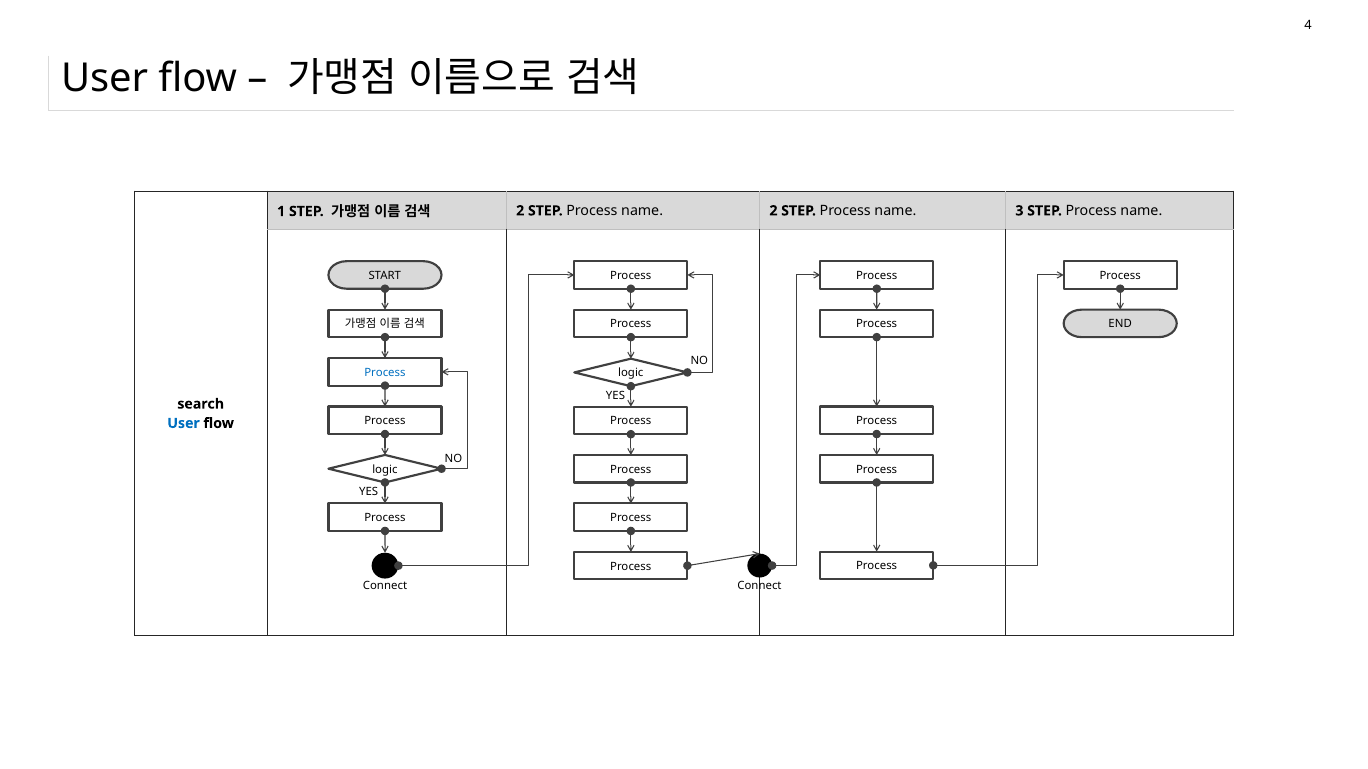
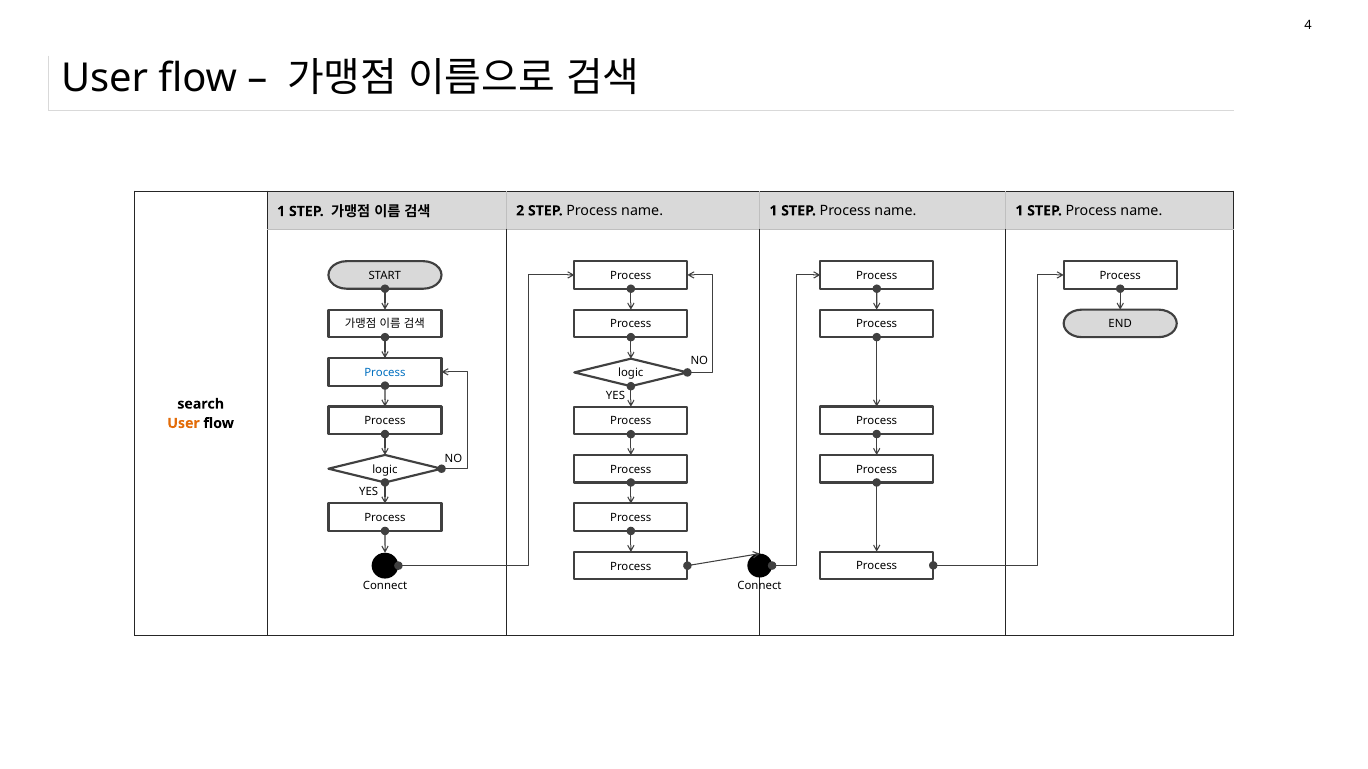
2 at (773, 211): 2 -> 1
3 at (1019, 211): 3 -> 1
User at (184, 424) colour: blue -> orange
